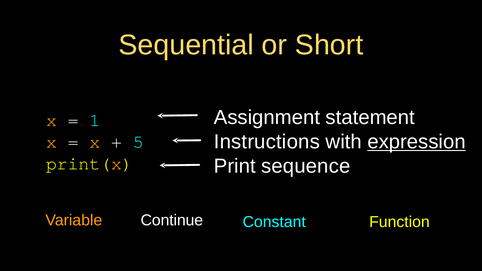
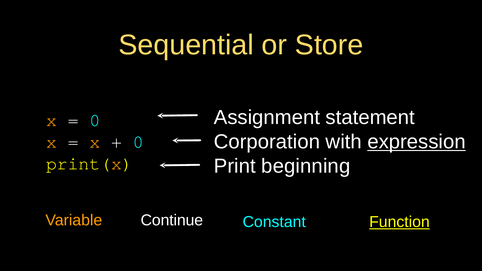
Short: Short -> Store
1 at (95, 120): 1 -> 0
Instructions: Instructions -> Corporation
5 at (138, 142): 5 -> 0
sequence: sequence -> beginning
Function underline: none -> present
